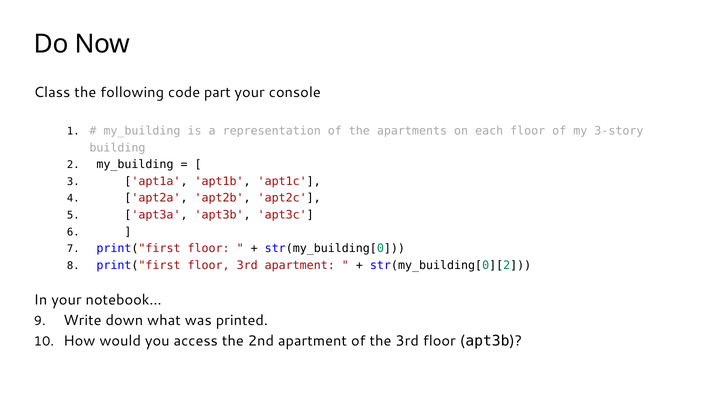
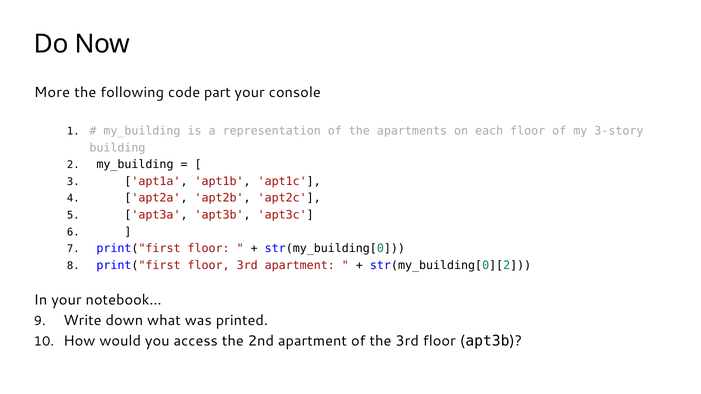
Class: Class -> More
